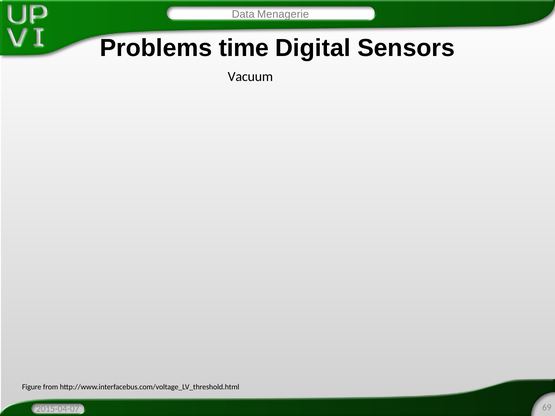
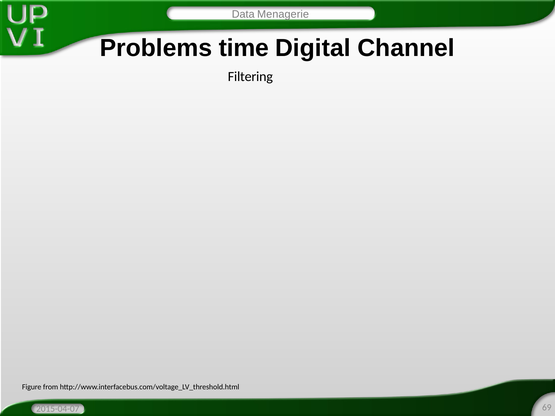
Sensors: Sensors -> Channel
Vacuum: Vacuum -> Filtering
